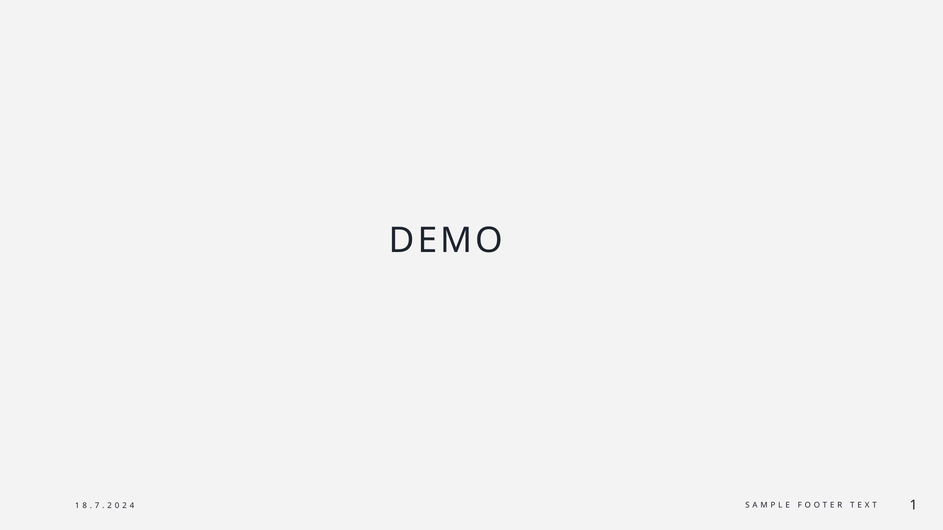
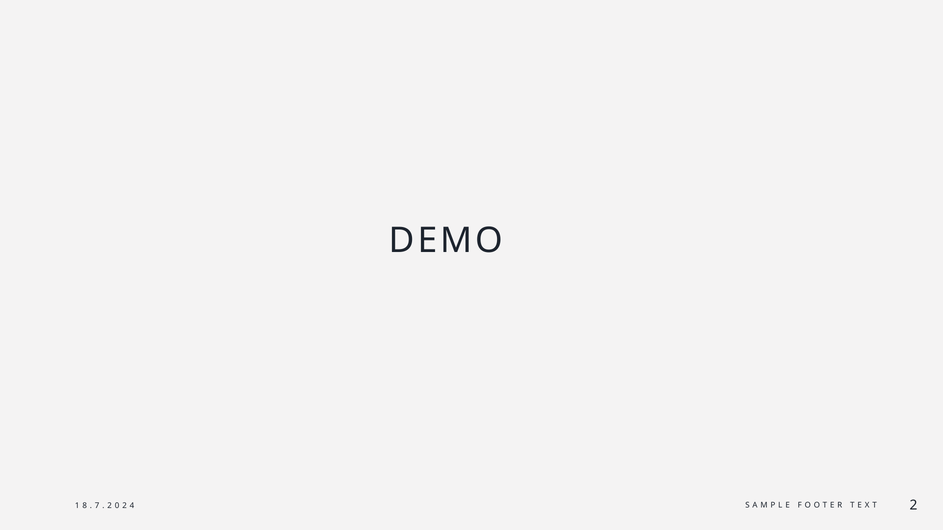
1 at (913, 506): 1 -> 2
